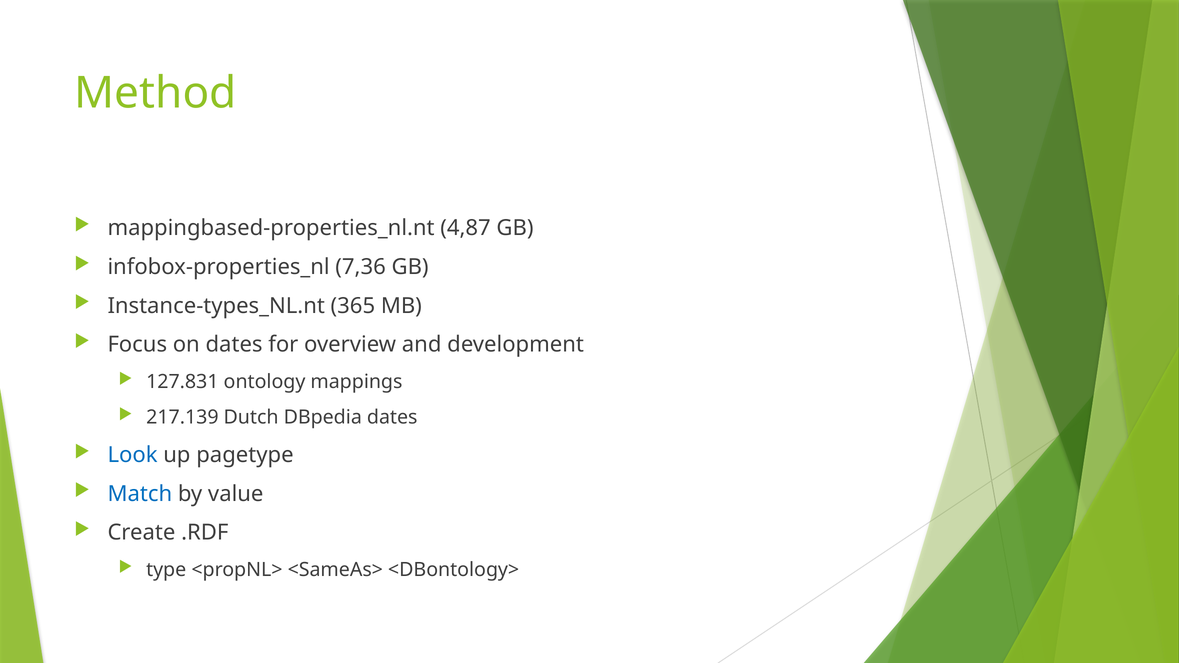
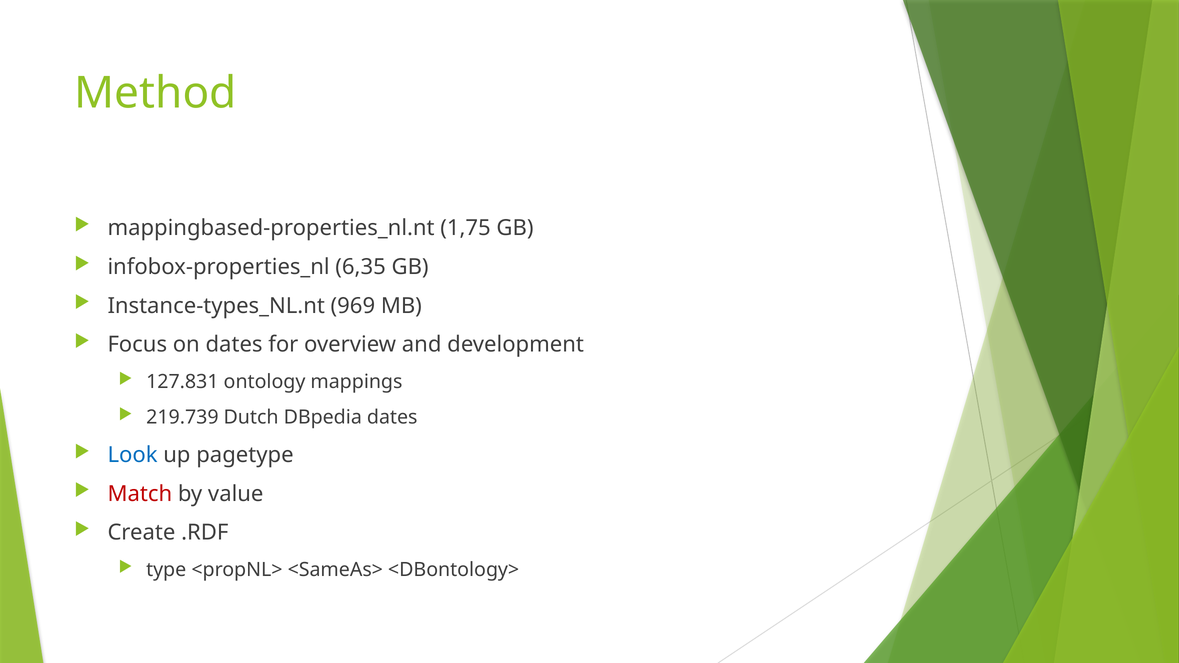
4,87: 4,87 -> 1,75
7,36: 7,36 -> 6,35
365: 365 -> 969
217.139: 217.139 -> 219.739
Match colour: blue -> red
